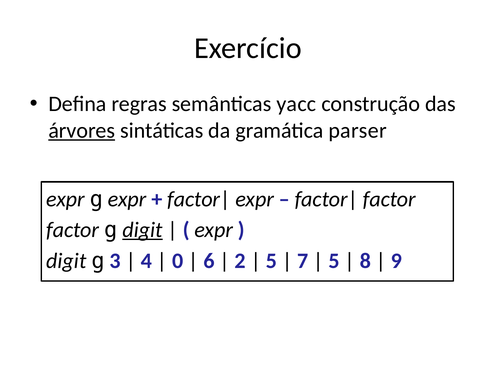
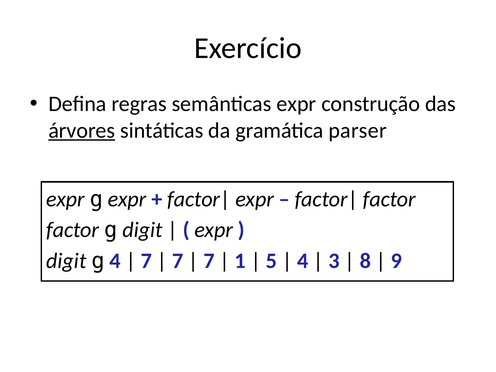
semânticas yacc: yacc -> expr
digit at (143, 230) underline: present -> none
g 3: 3 -> 4
4 at (146, 261): 4 -> 7
0 at (178, 261): 0 -> 7
6 at (209, 261): 6 -> 7
2: 2 -> 1
7 at (303, 261): 7 -> 4
5 at (334, 261): 5 -> 3
